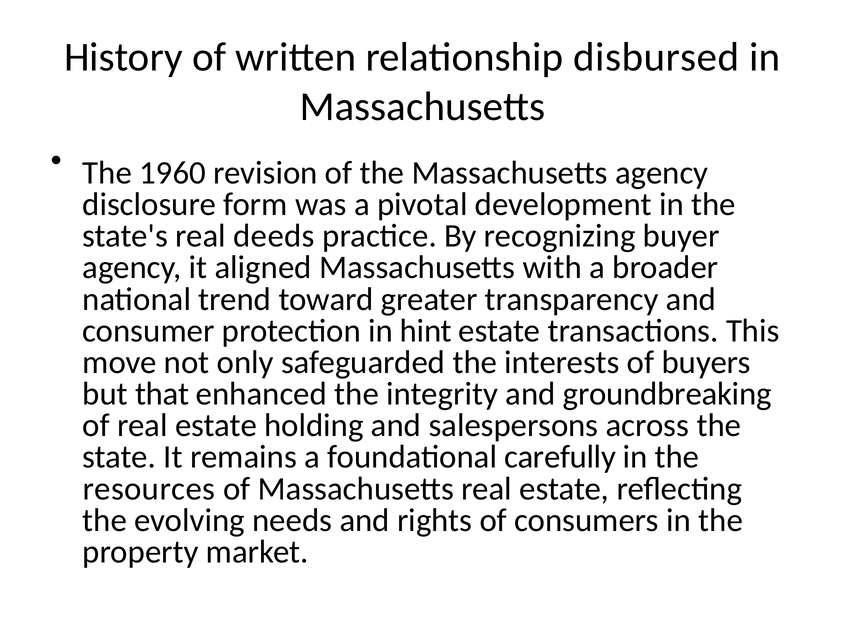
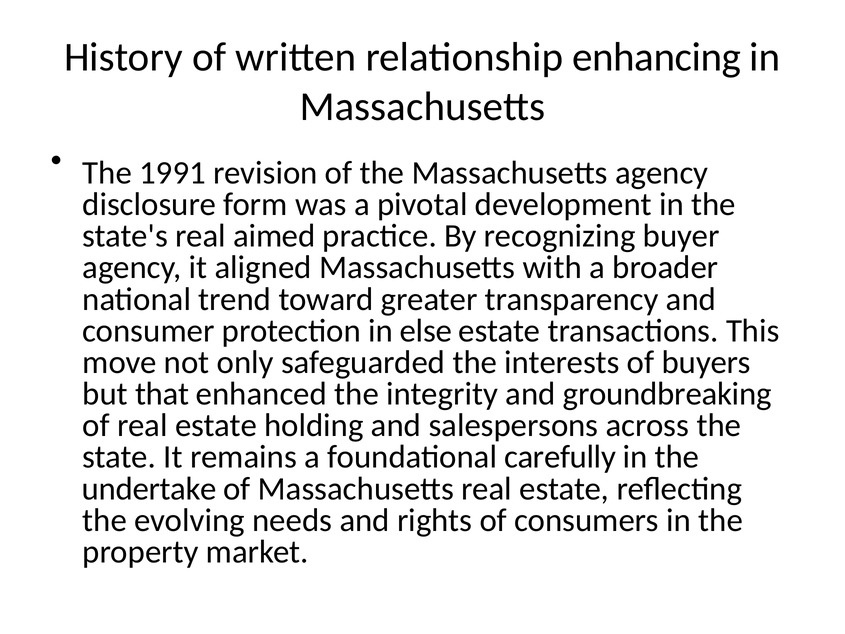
disbursed: disbursed -> enhancing
1960: 1960 -> 1991
deeds: deeds -> aimed
hint: hint -> else
resources: resources -> undertake
